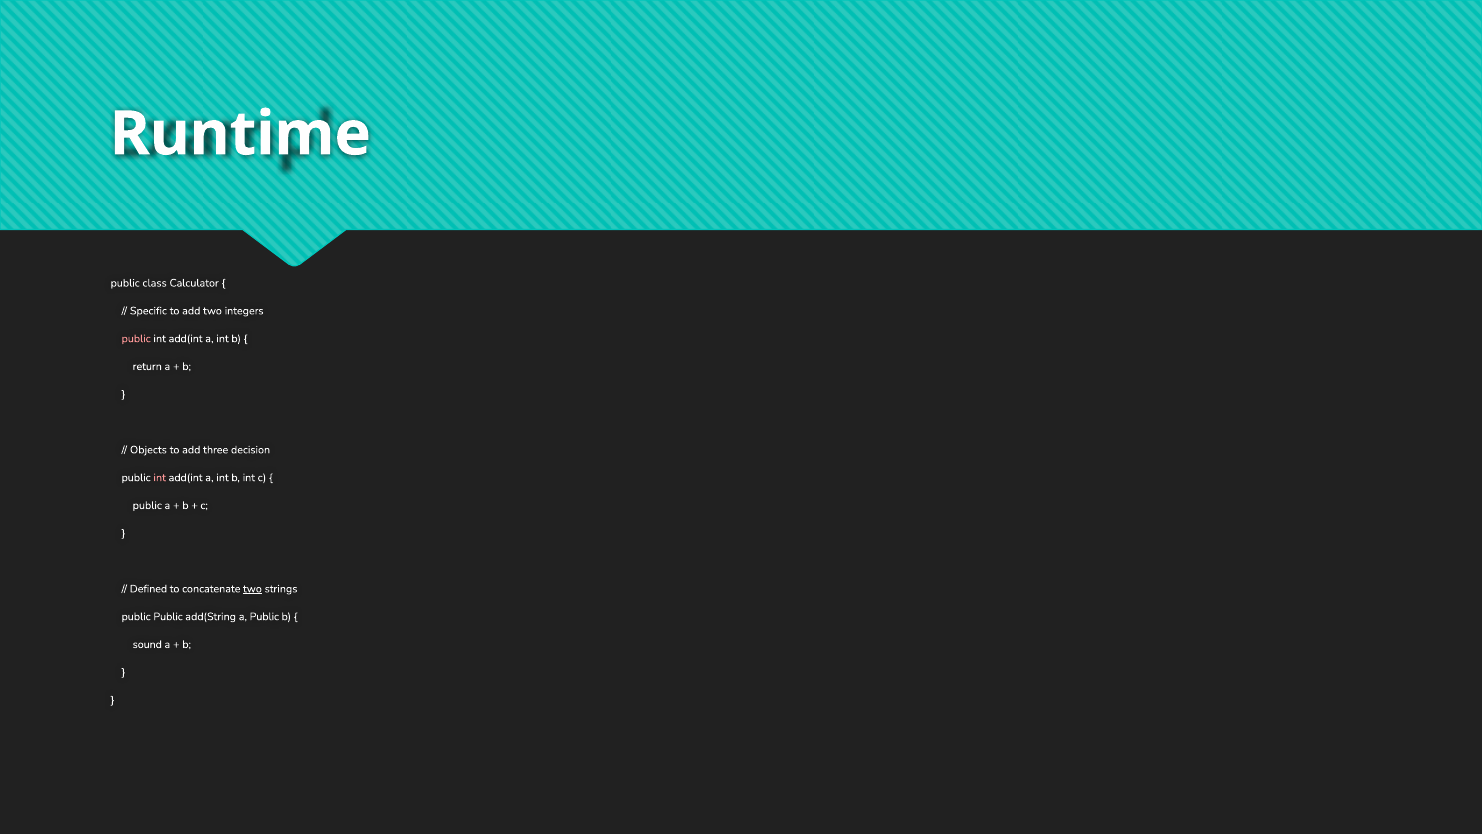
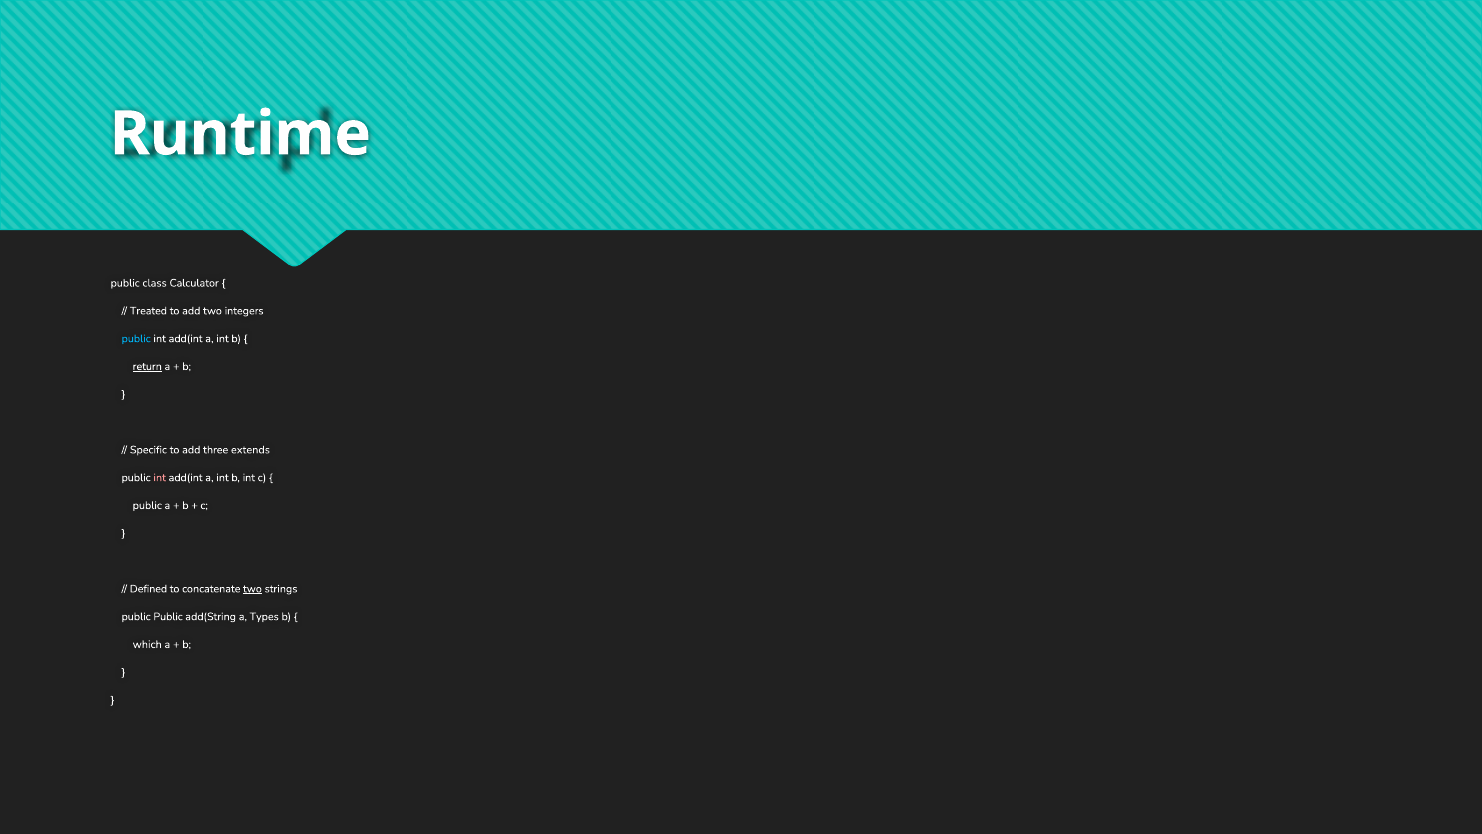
Specific: Specific -> Treated
public at (136, 338) colour: pink -> light blue
return underline: none -> present
Objects: Objects -> Specific
decision: decision -> extends
a Public: Public -> Types
sound: sound -> which
